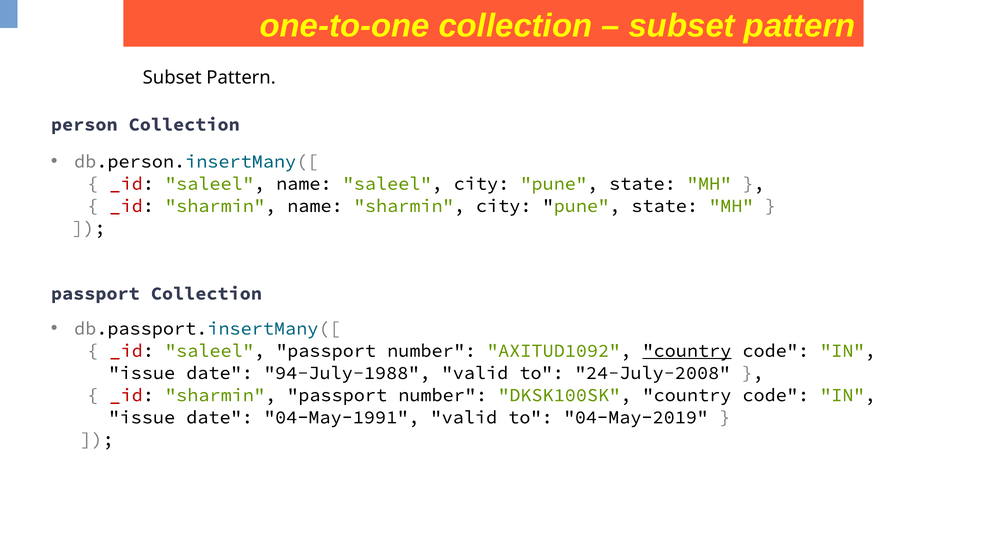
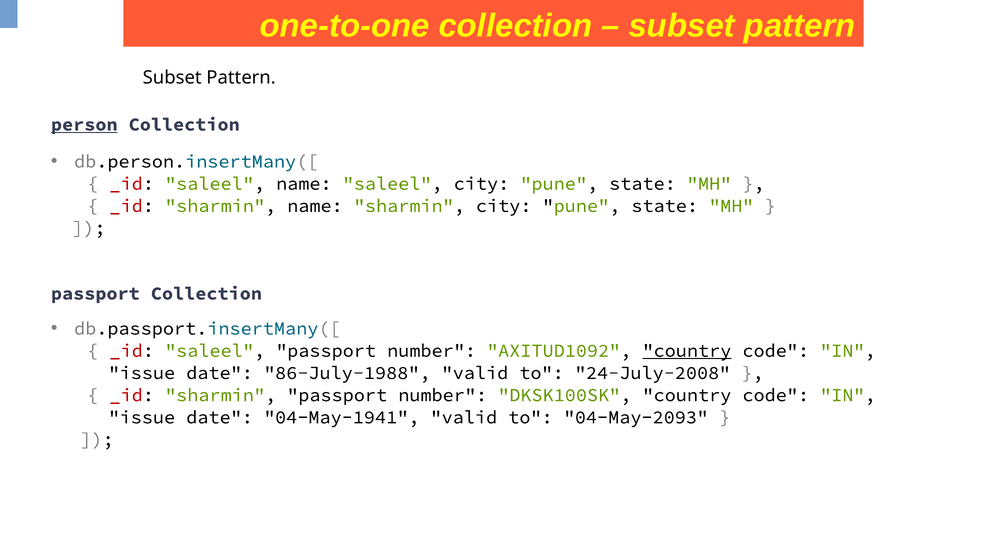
person underline: none -> present
94-July-1988: 94-July-1988 -> 86-July-1988
04-May-1991: 04-May-1991 -> 04-May-1941
04-May-2019: 04-May-2019 -> 04-May-2093
